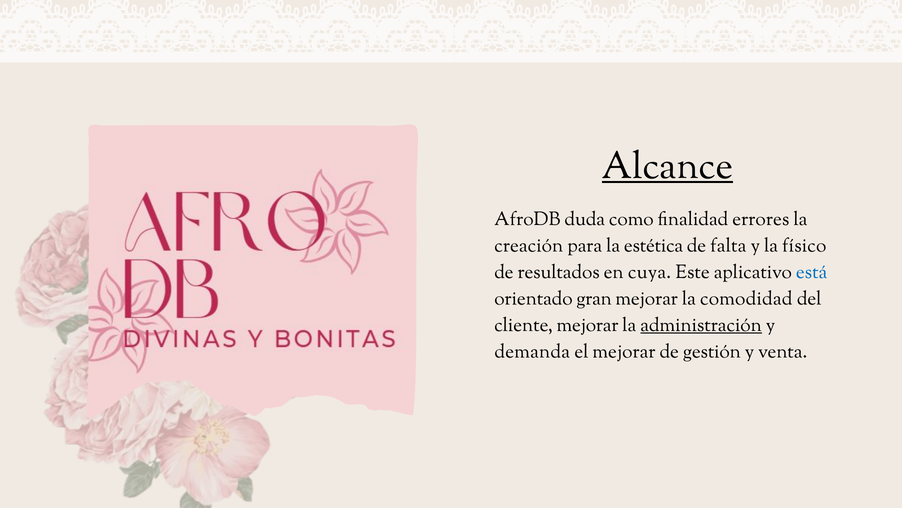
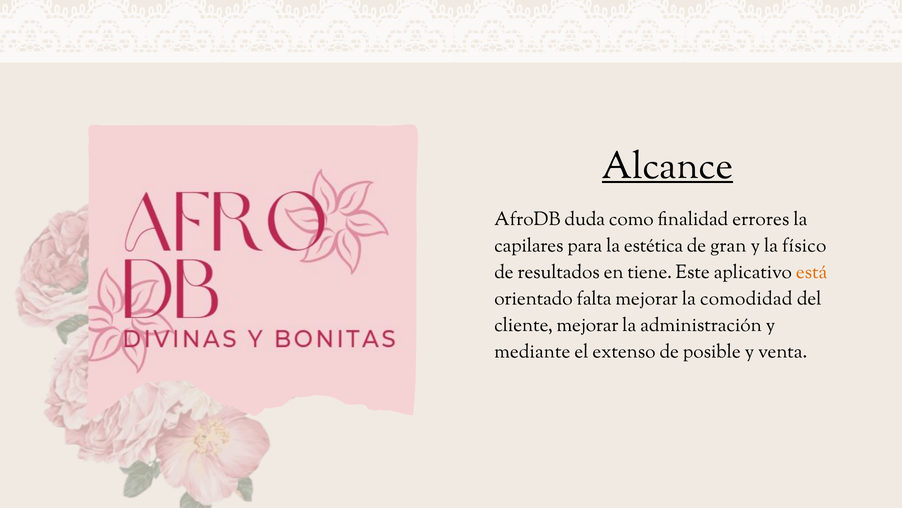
creación: creación -> capilares
falta: falta -> gran
cuya: cuya -> tiene
está colour: blue -> orange
gran: gran -> falta
administración underline: present -> none
demanda: demanda -> mediante
el mejorar: mejorar -> extenso
gestión: gestión -> posible
